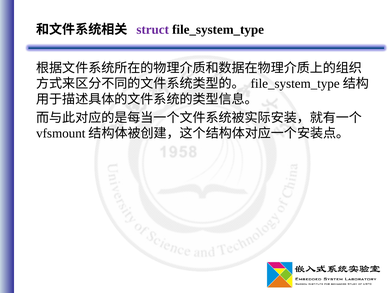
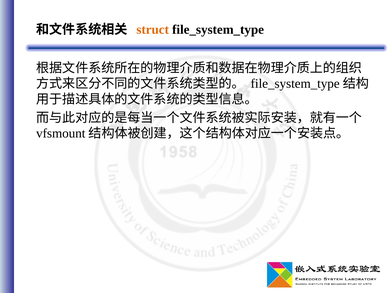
struct colour: purple -> orange
